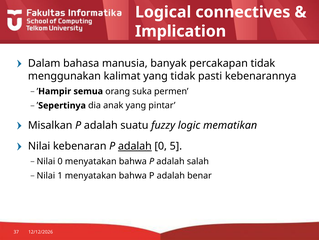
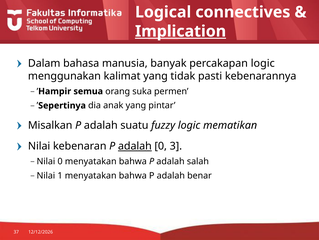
Implication underline: none -> present
percakapan tidak: tidak -> logic
5: 5 -> 3
